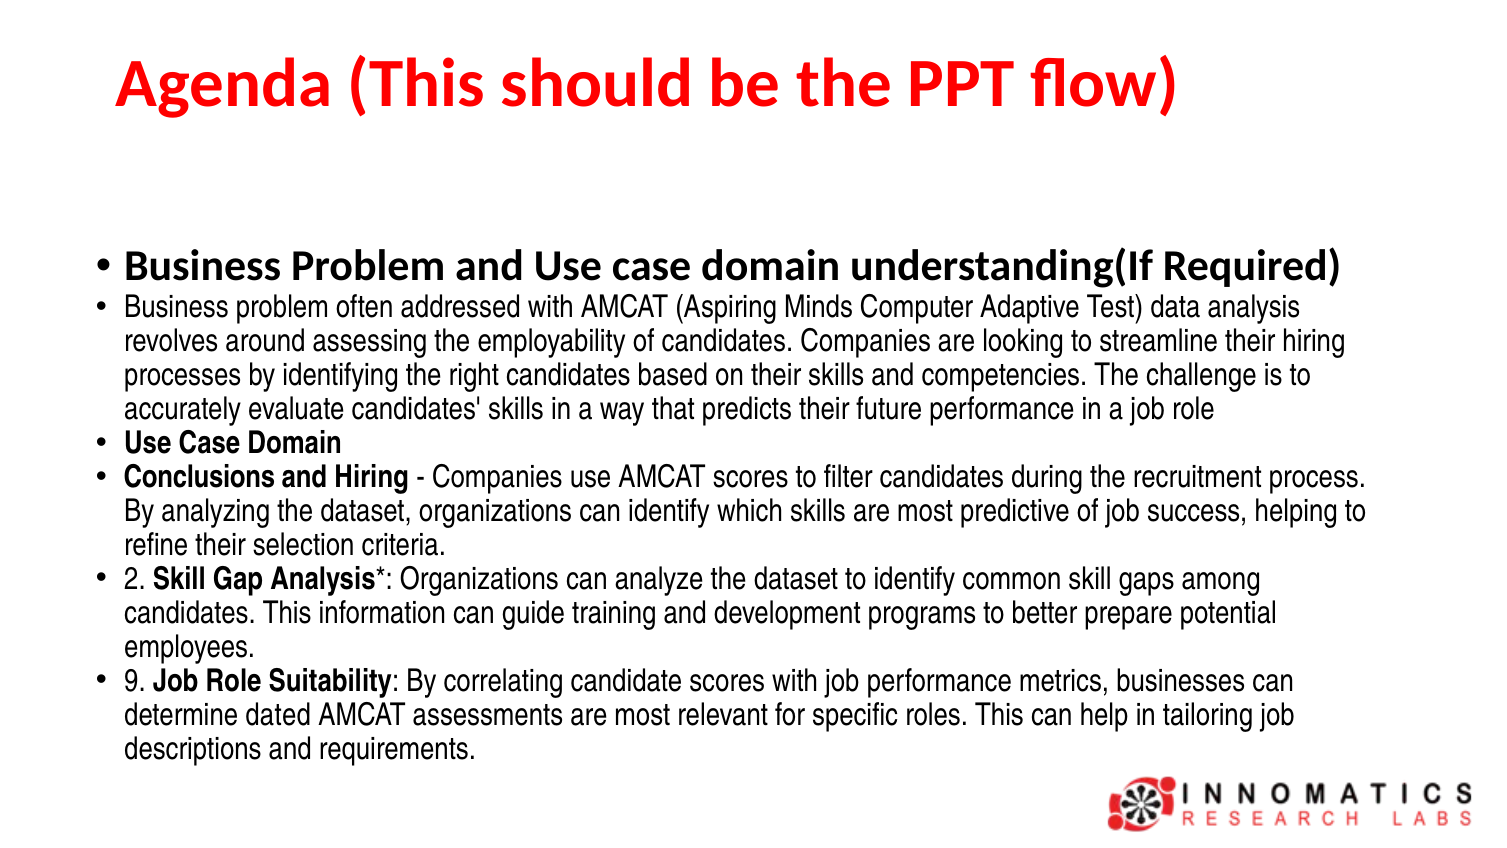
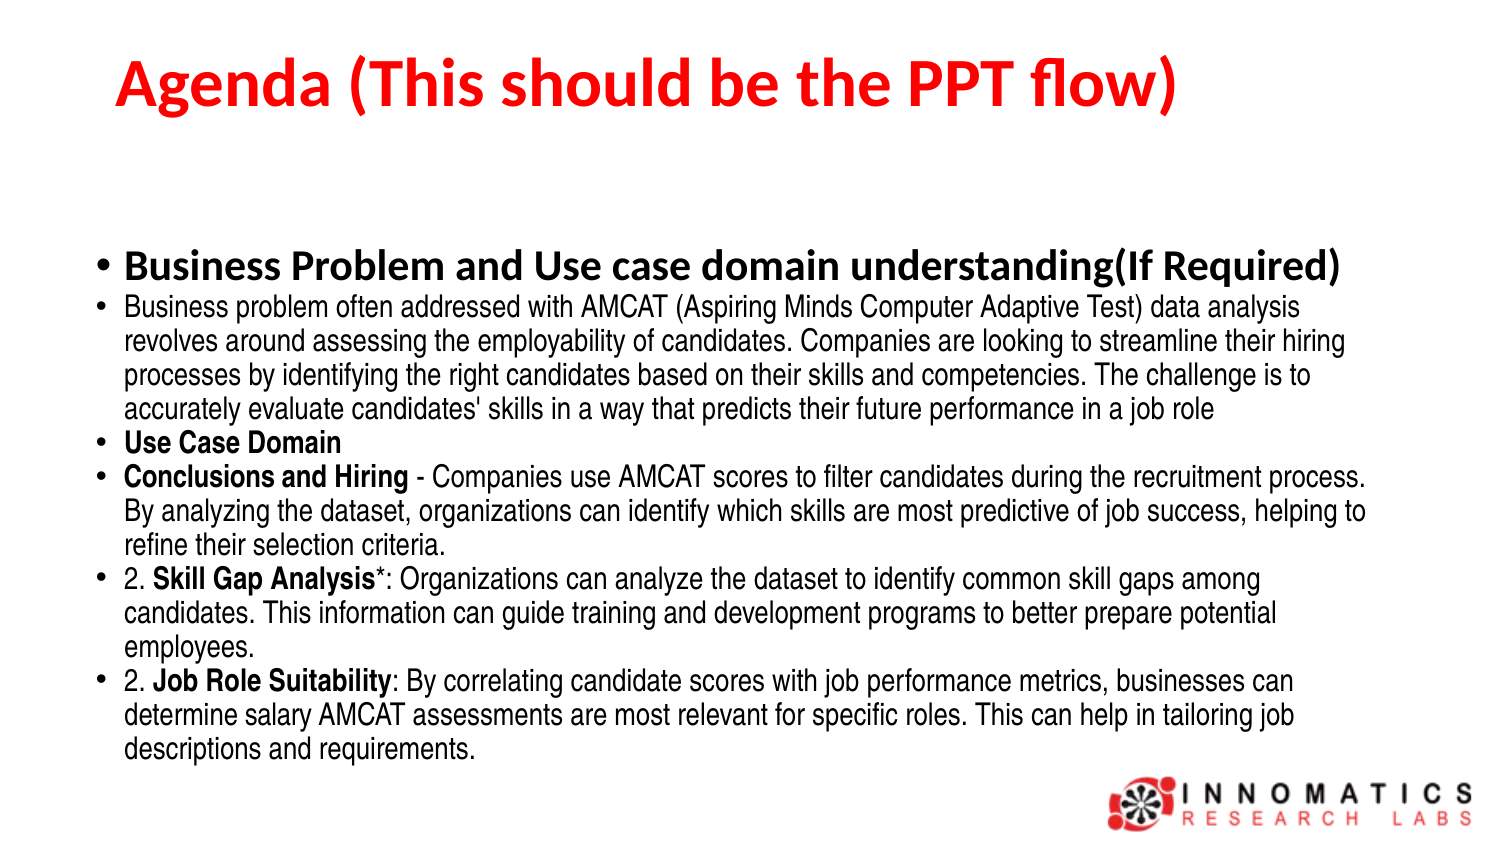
9 at (135, 681): 9 -> 2
dated: dated -> salary
